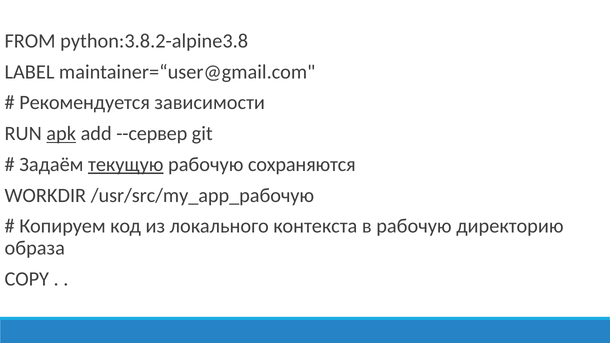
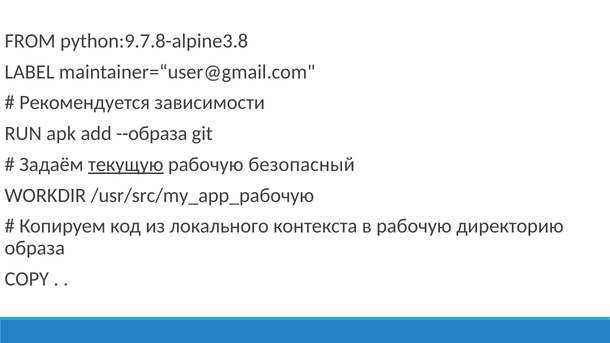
python:3.8.2-alpine3.8: python:3.8.2-alpine3.8 -> python:9.7.8-alpine3.8
apk underline: present -> none
--сервер: --сервер -> --образа
сохраняются: сохраняются -> безопасный
